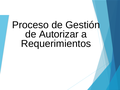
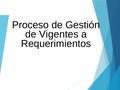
Autorizar: Autorizar -> Vigentes
